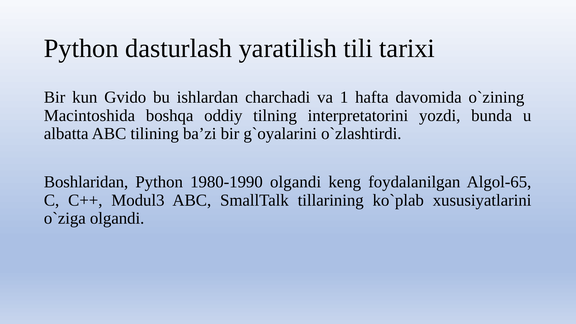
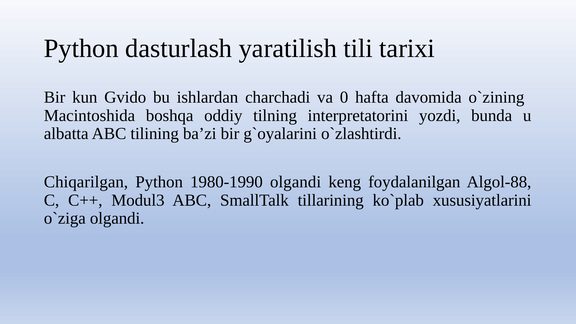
1: 1 -> 0
Boshlaridan: Boshlaridan -> Chiqarilgan
Algol-65: Algol-65 -> Algol-88
